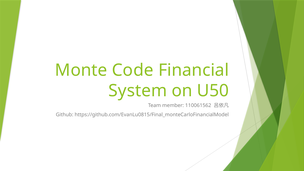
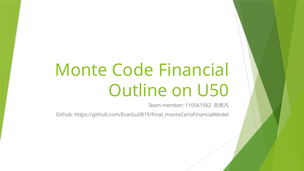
System: System -> Outline
